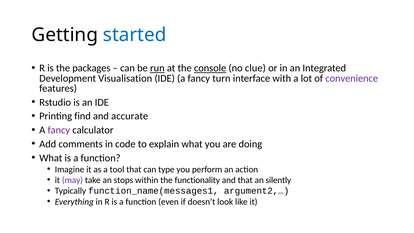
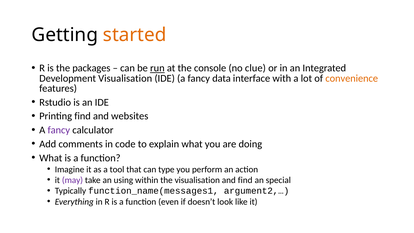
started colour: blue -> orange
console underline: present -> none
turn: turn -> data
convenience colour: purple -> orange
accurate: accurate -> websites
stops: stops -> using
the functionality: functionality -> visualisation
and that: that -> find
silently: silently -> special
